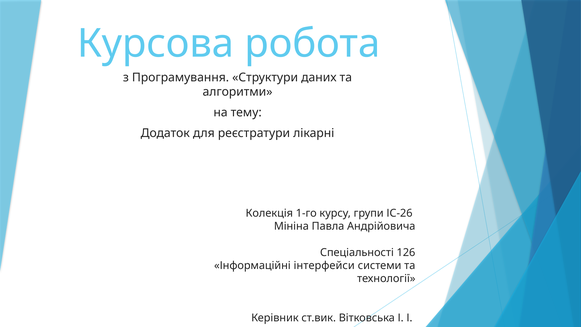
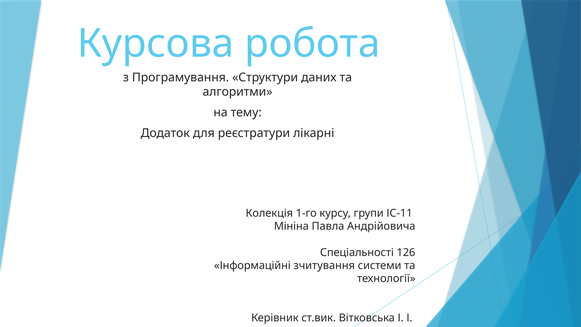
ІС-26: ІС-26 -> ІС-11
iнтерфейси: iнтерфейси -> зчитування
